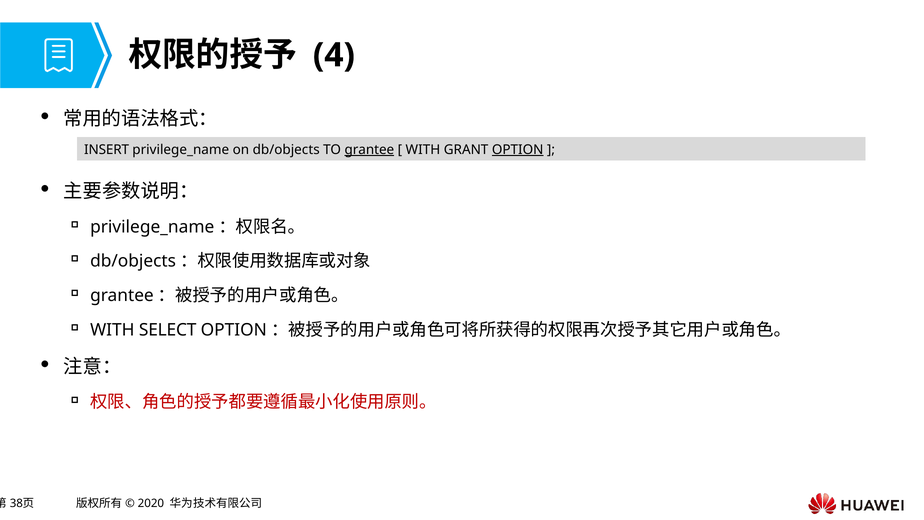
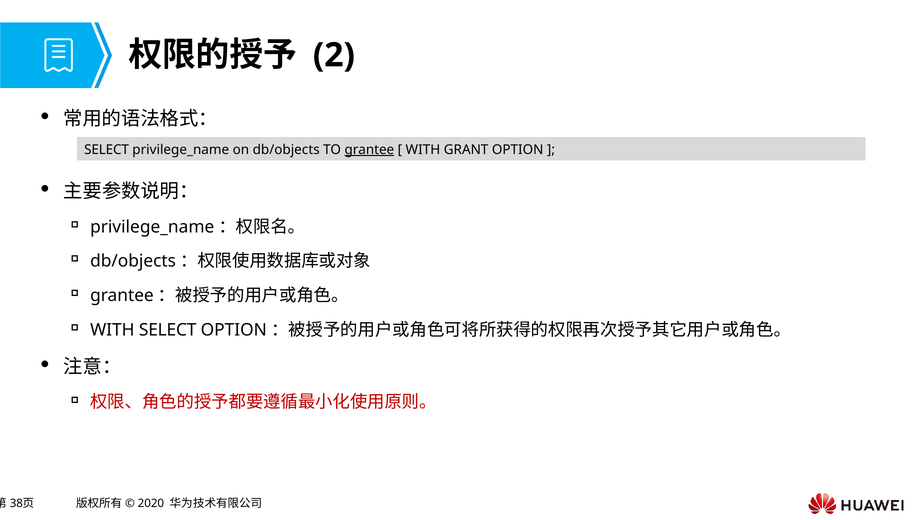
4: 4 -> 2
INSERT at (107, 150): INSERT -> SELECT
OPTION underline: present -> none
